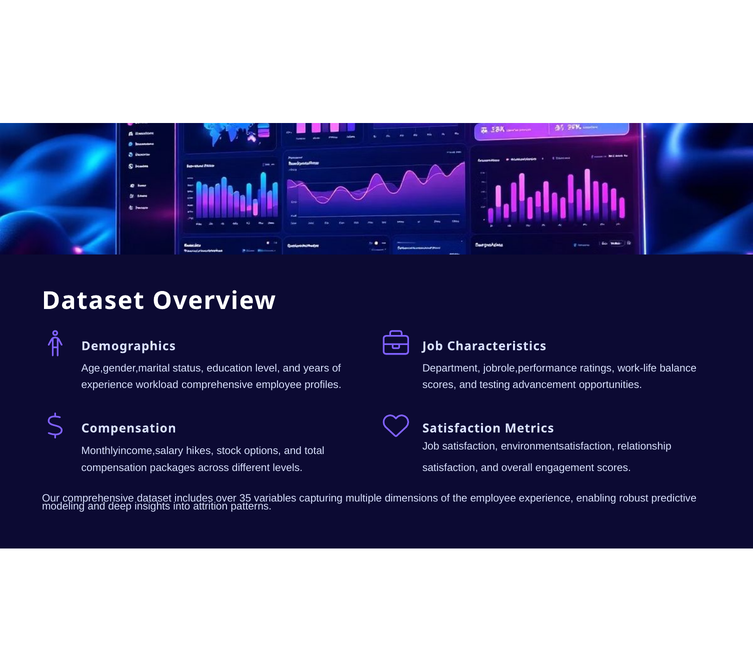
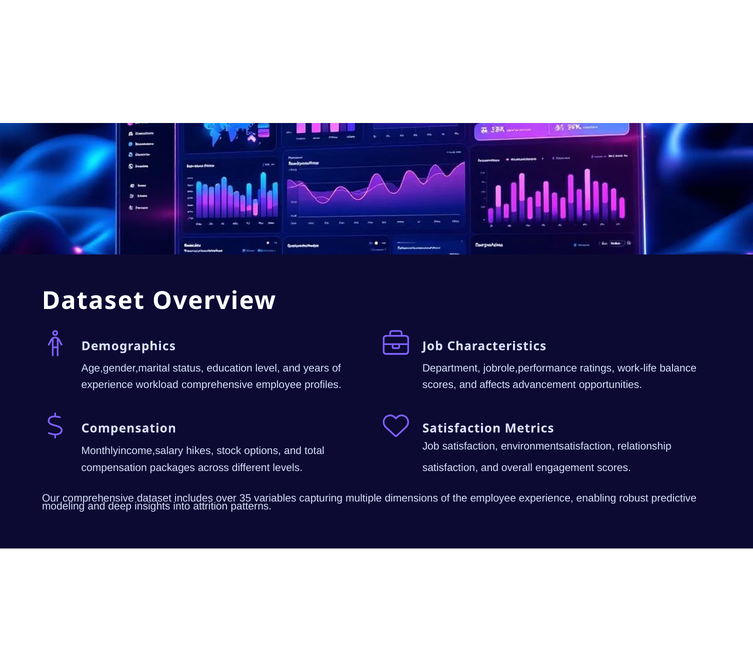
testing: testing -> affects
